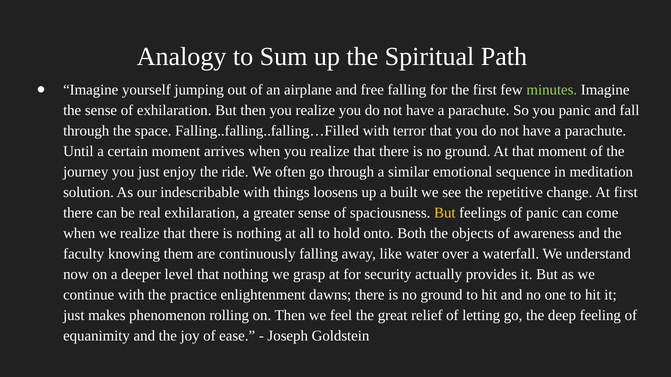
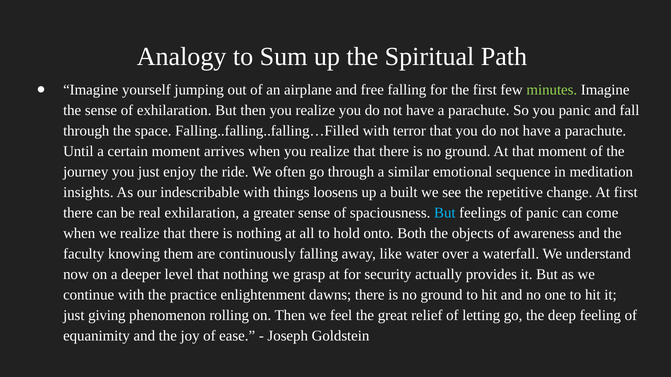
solution: solution -> insights
But at (445, 213) colour: yellow -> light blue
makes: makes -> giving
